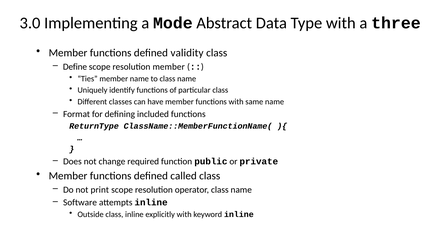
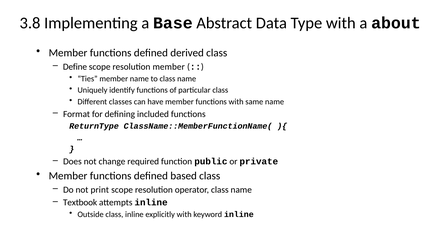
3.0: 3.0 -> 3.8
Mode: Mode -> Base
three: three -> about
validity: validity -> derived
called: called -> based
Software: Software -> Textbook
